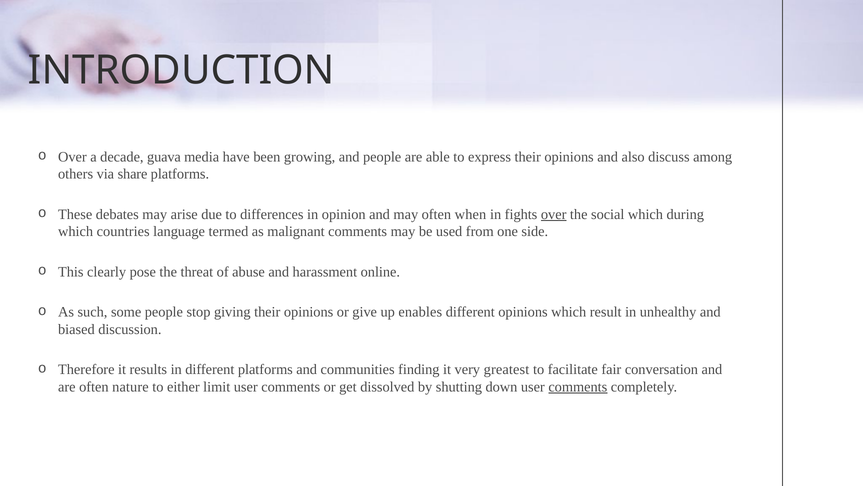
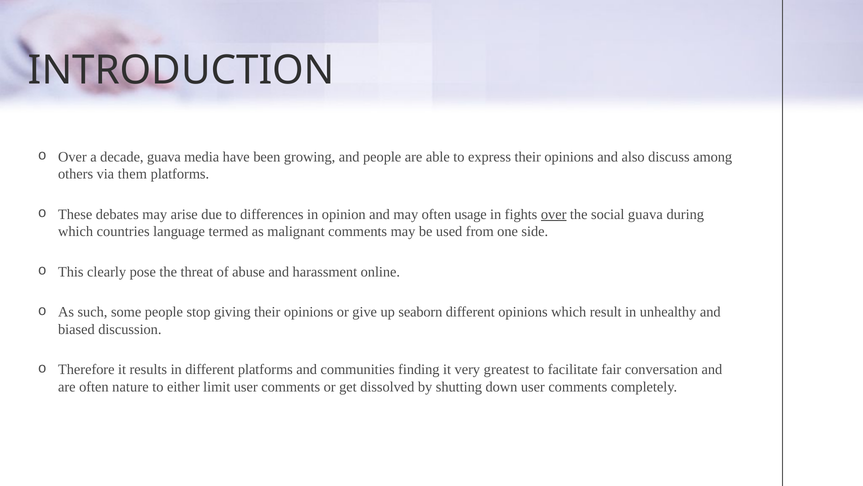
share: share -> them
when: when -> usage
social which: which -> guava
enables: enables -> seaborn
comments at (578, 386) underline: present -> none
